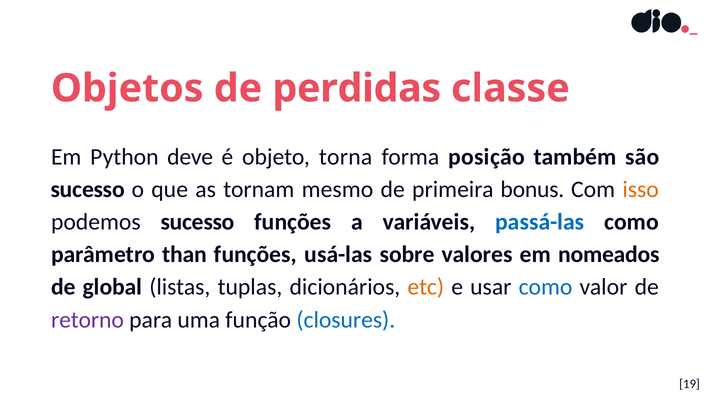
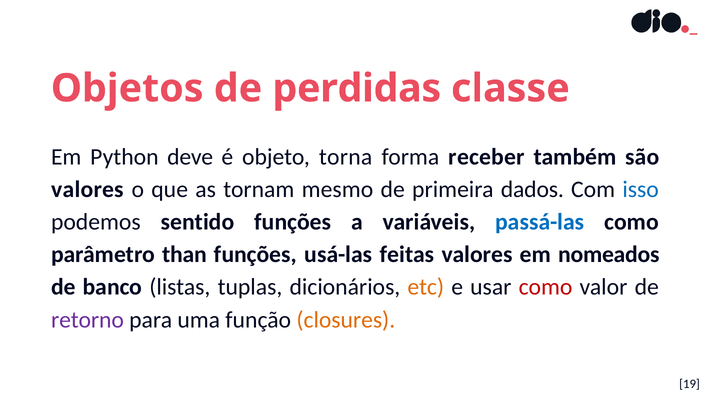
posição: posição -> receber
sucesso at (88, 190): sucesso -> valores
bonus: bonus -> dados
isso colour: orange -> blue
podemos sucesso: sucesso -> sentido
sobre: sobre -> feitas
global: global -> banco
como at (546, 287) colour: blue -> red
closures colour: blue -> orange
